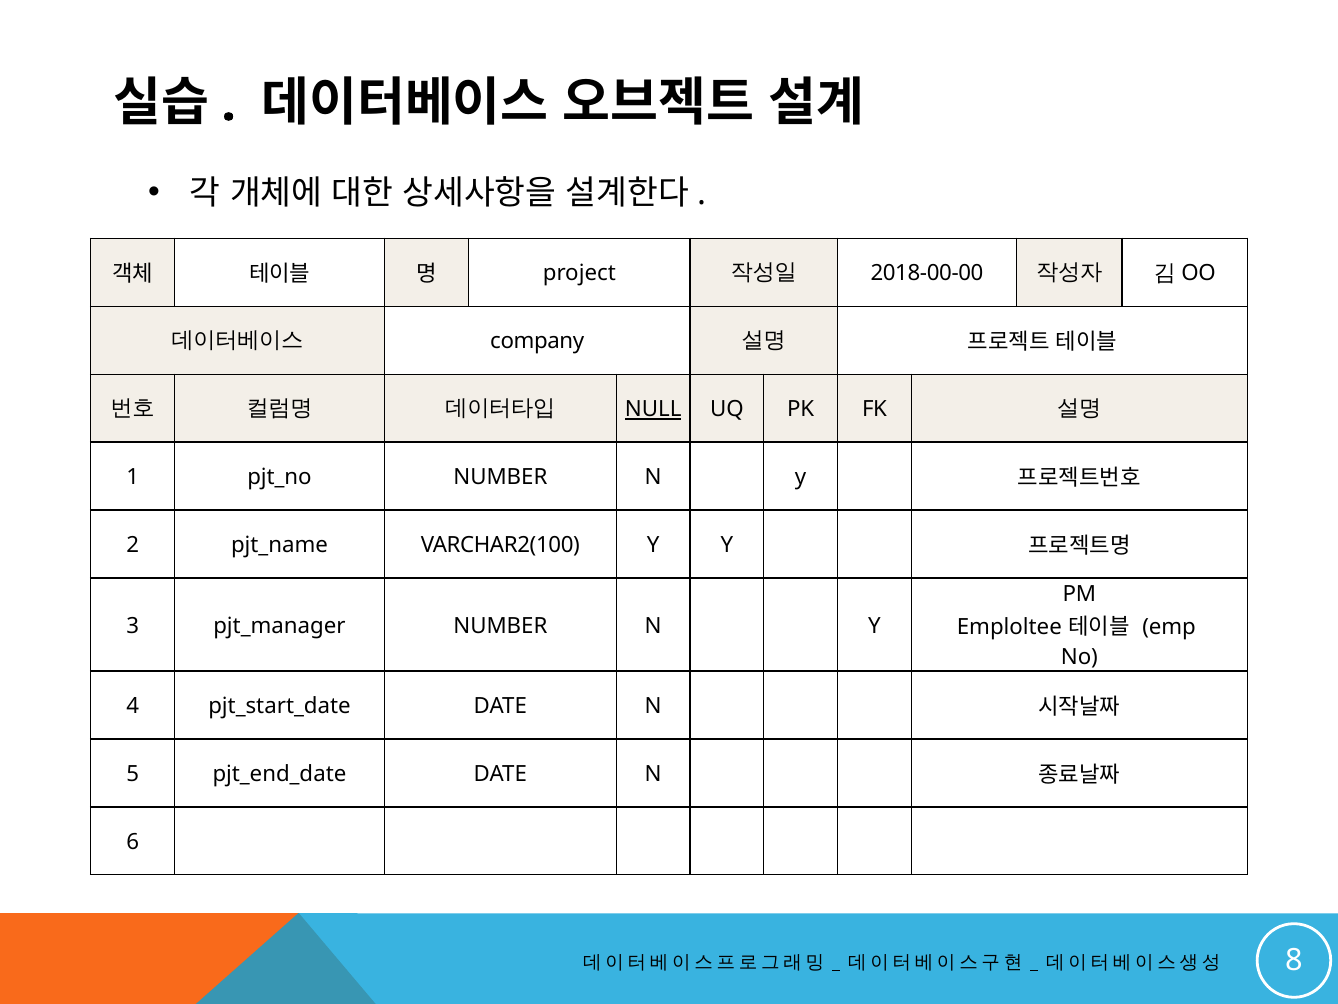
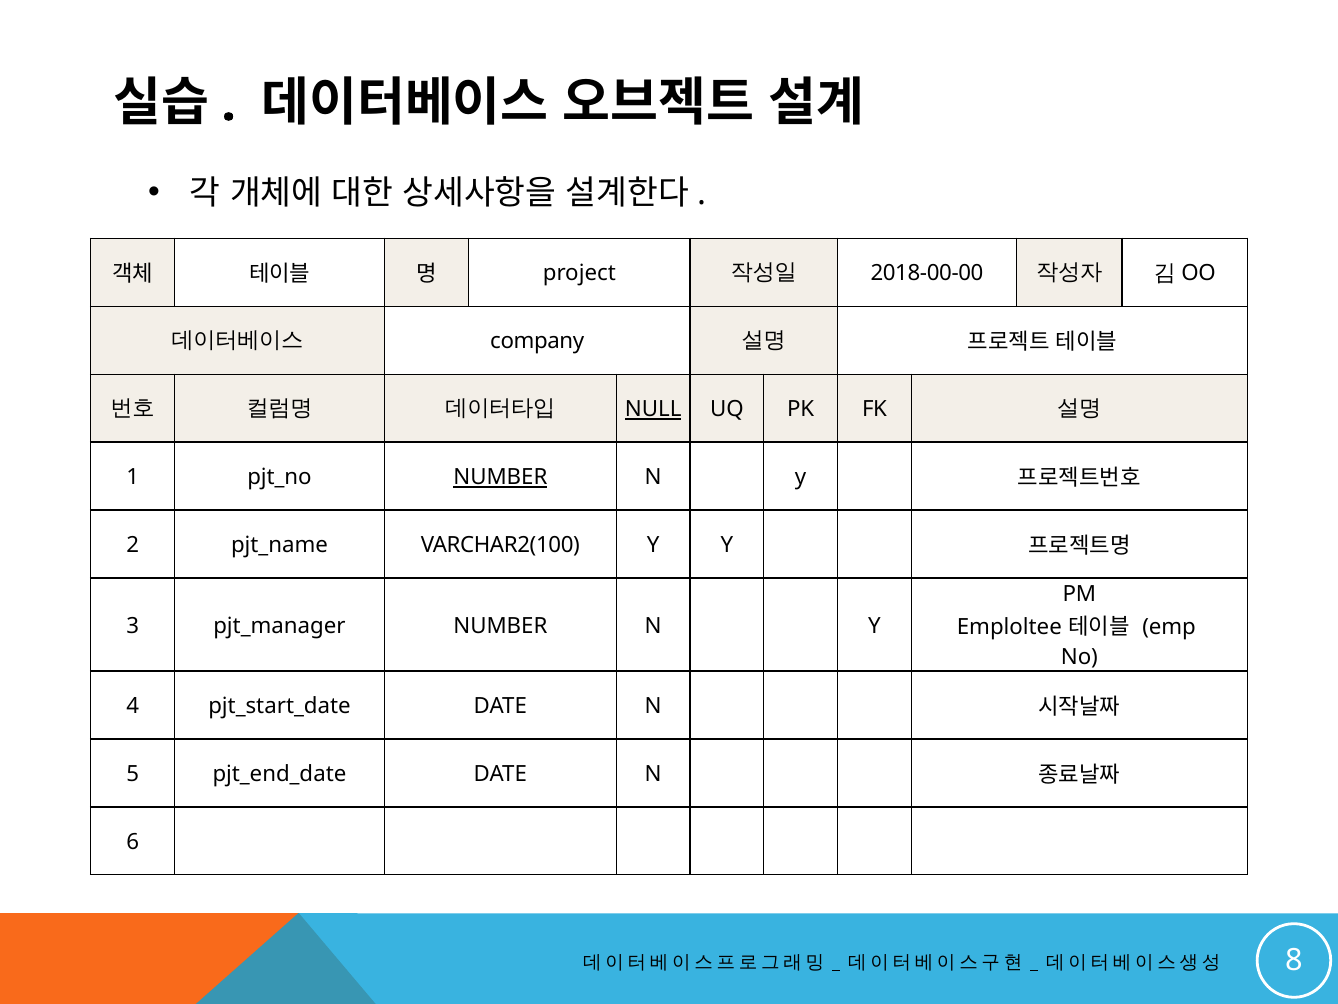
NUMBER at (500, 477) underline: none -> present
